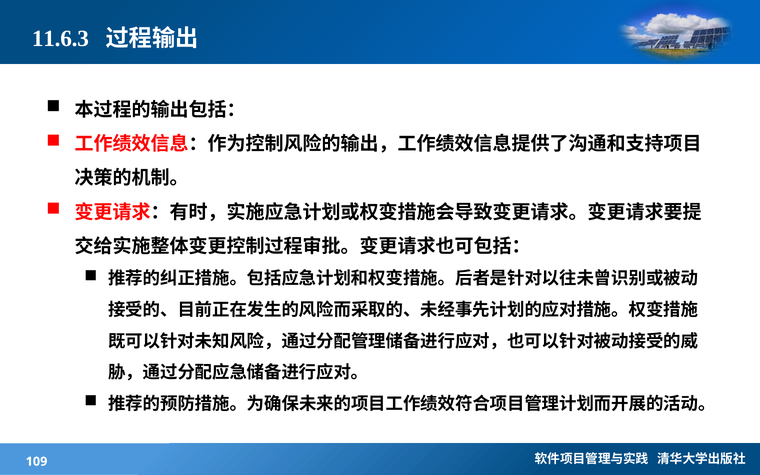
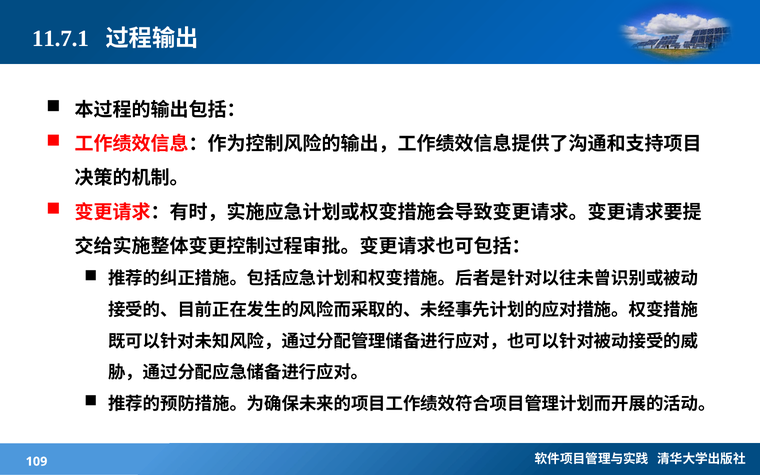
11.6.3: 11.6.3 -> 11.7.1
